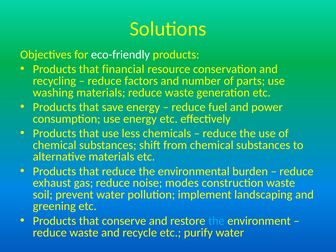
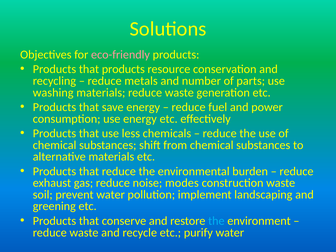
eco-friendly colour: white -> pink
that financial: financial -> products
factors: factors -> metals
